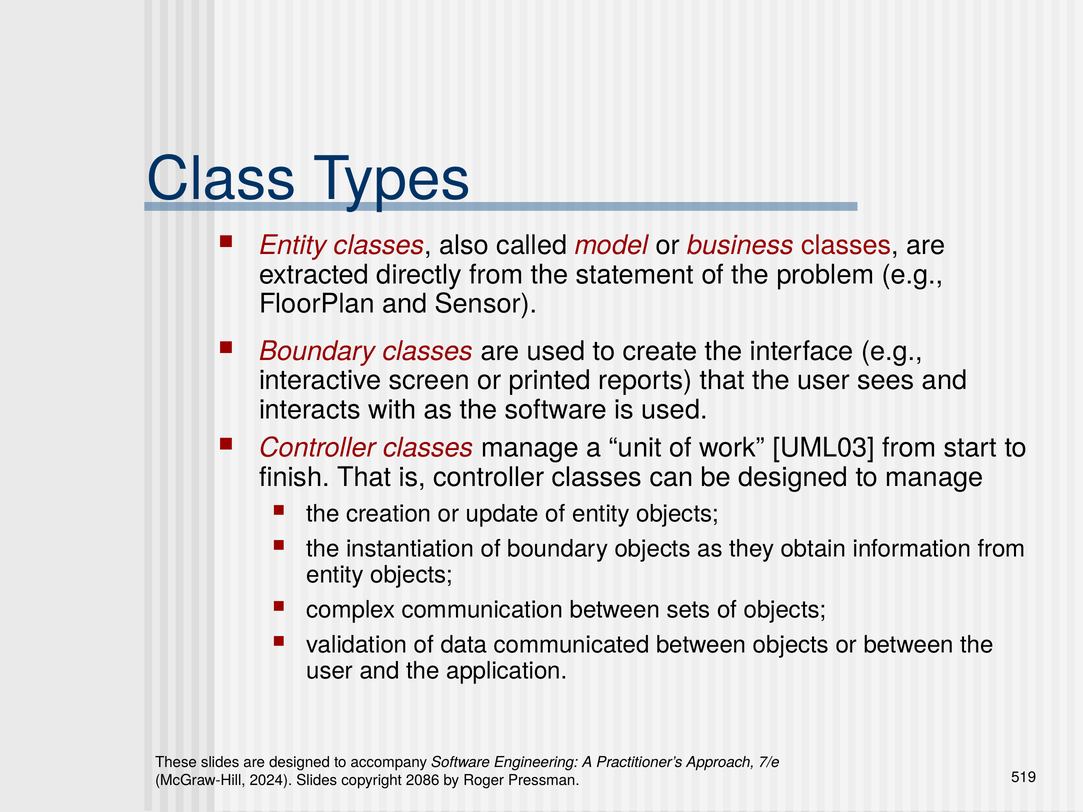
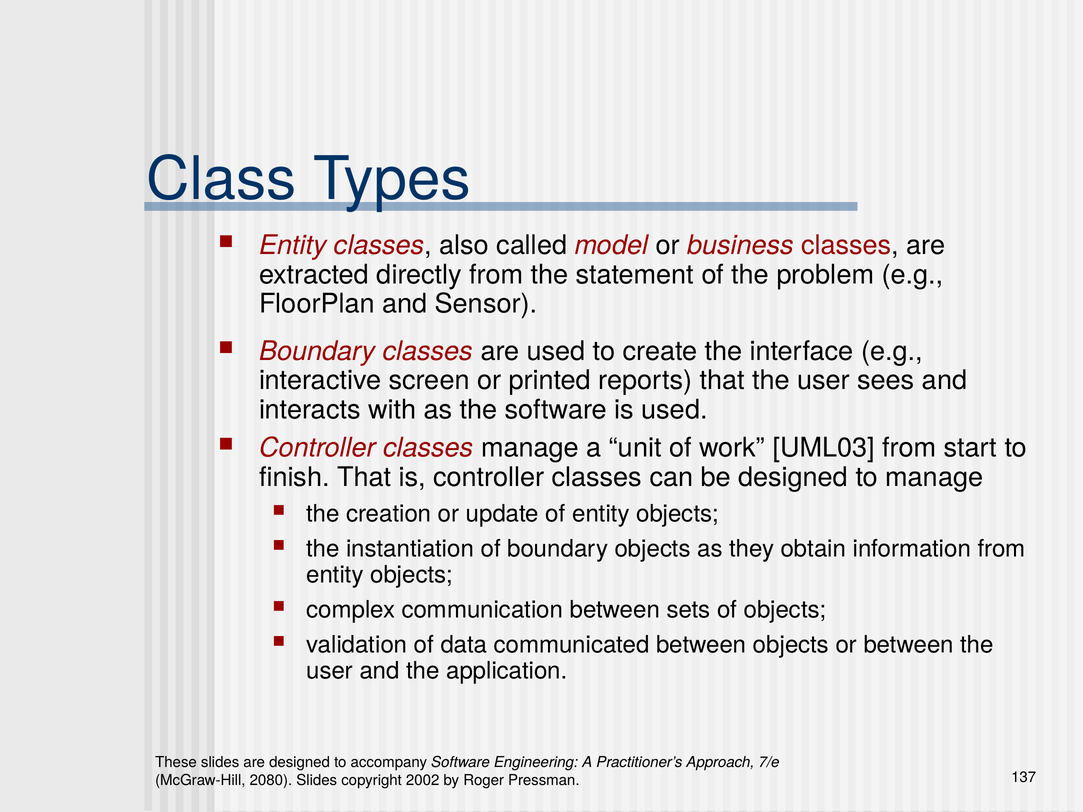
2024: 2024 -> 2080
2086: 2086 -> 2002
519: 519 -> 137
